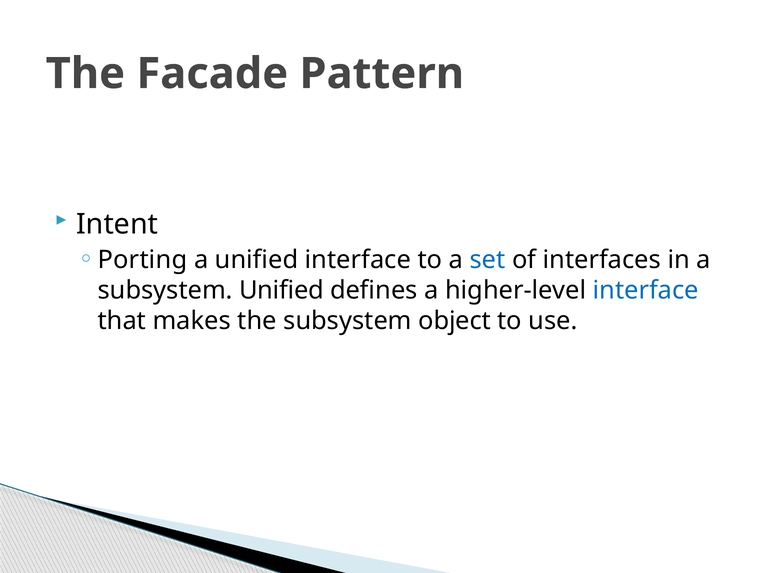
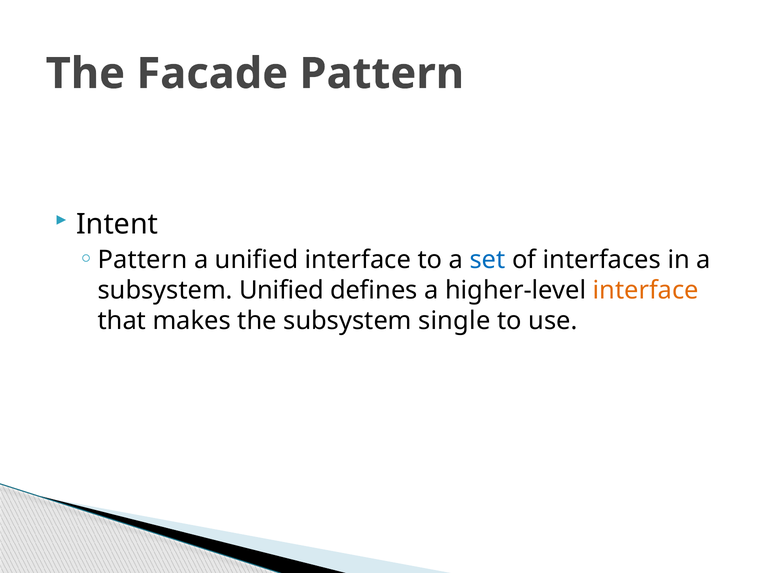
Porting at (142, 260): Porting -> Pattern
interface at (646, 290) colour: blue -> orange
object: object -> single
